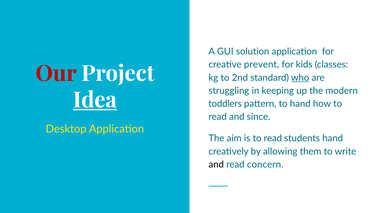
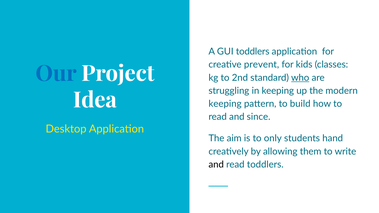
GUI solution: solution -> toddlers
Our colour: red -> blue
Idea underline: present -> none
toddlers at (225, 104): toddlers -> keeping
to hand: hand -> build
is to read: read -> only
read concern: concern -> toddlers
